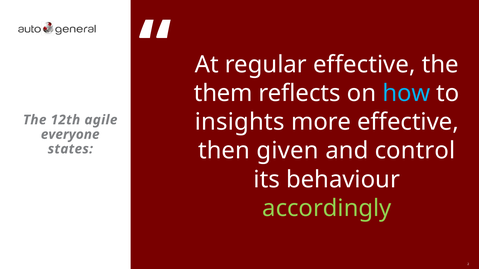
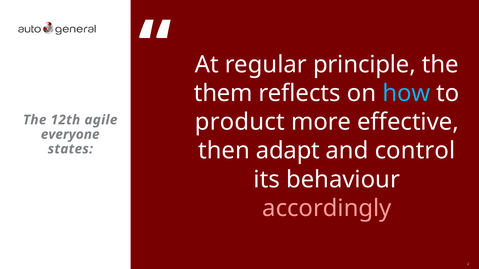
regular effective: effective -> principle
insights: insights -> product
given: given -> adapt
accordingly colour: light green -> pink
